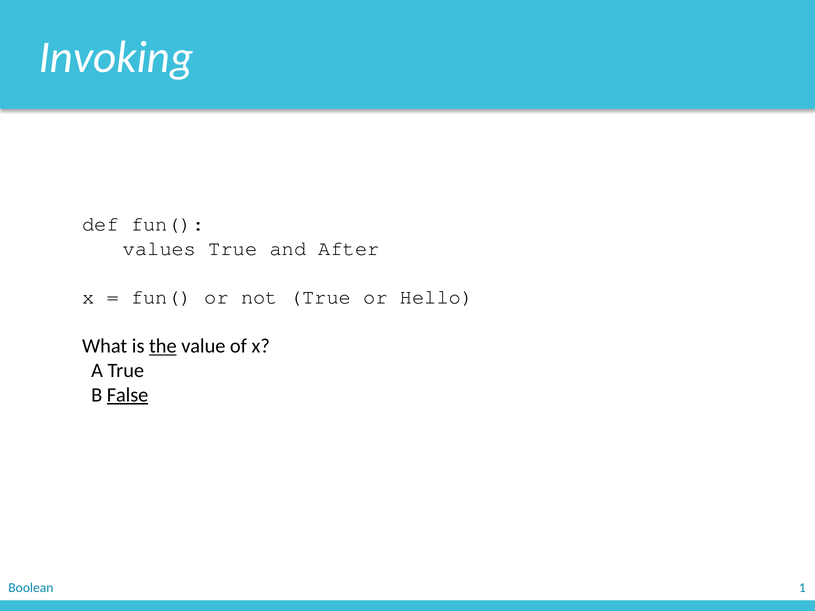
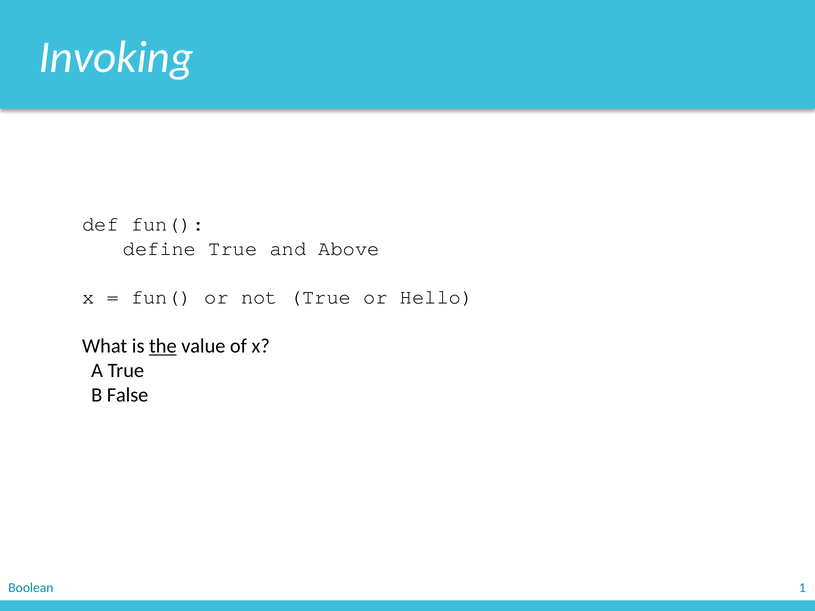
values: values -> define
After: After -> Above
False underline: present -> none
